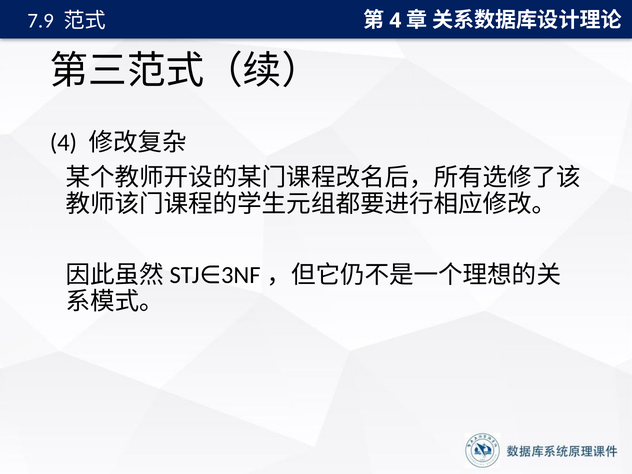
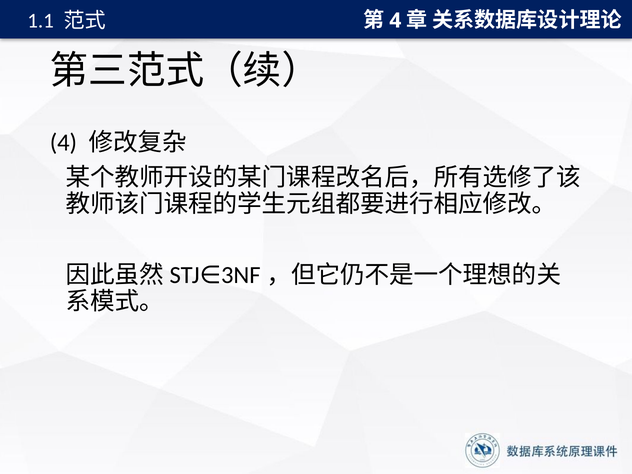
7.9: 7.9 -> 1.1
